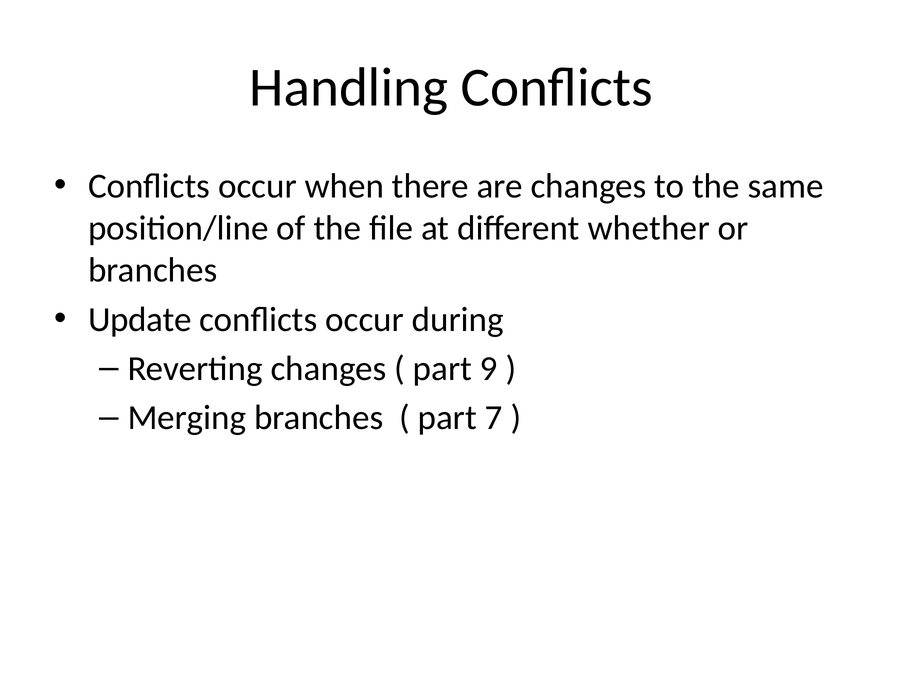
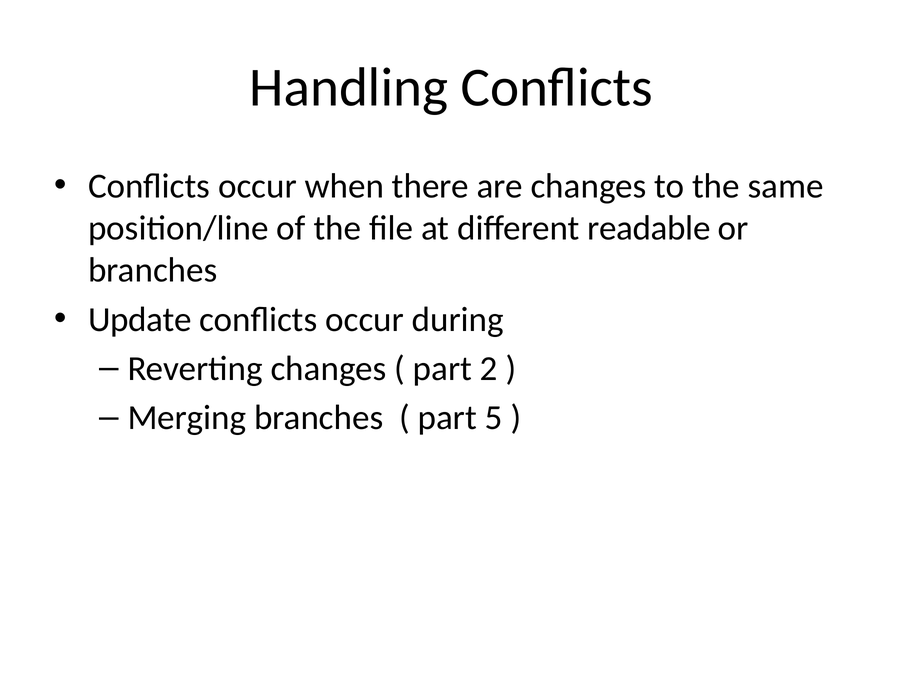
whether: whether -> readable
9: 9 -> 2
7: 7 -> 5
